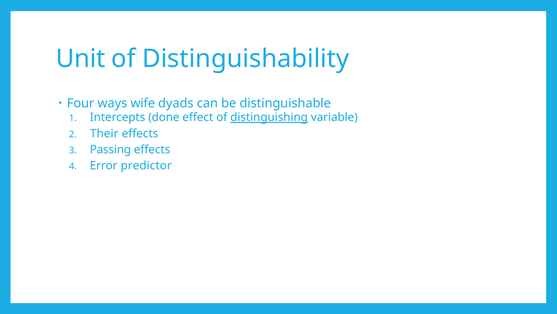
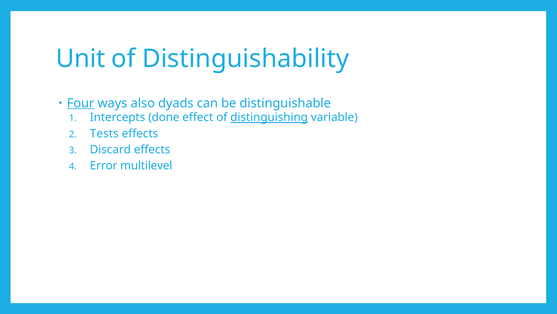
Four underline: none -> present
wife: wife -> also
Their: Their -> Tests
Passing: Passing -> Discard
predictor: predictor -> multilevel
